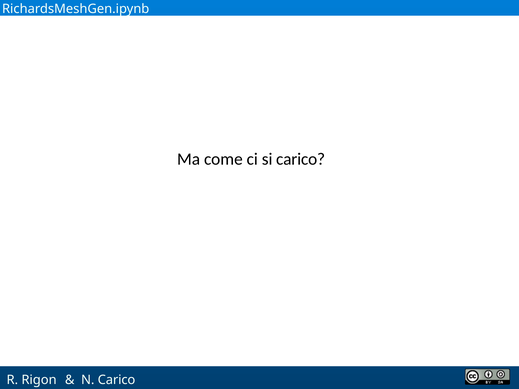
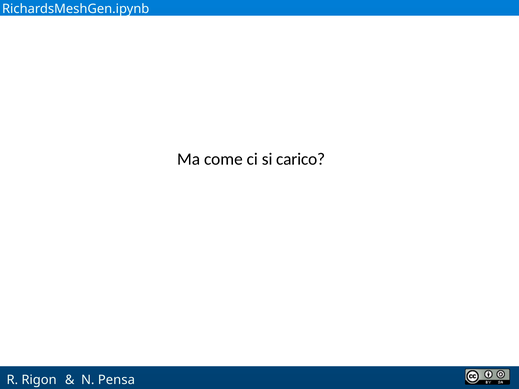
N Carico: Carico -> Pensa
